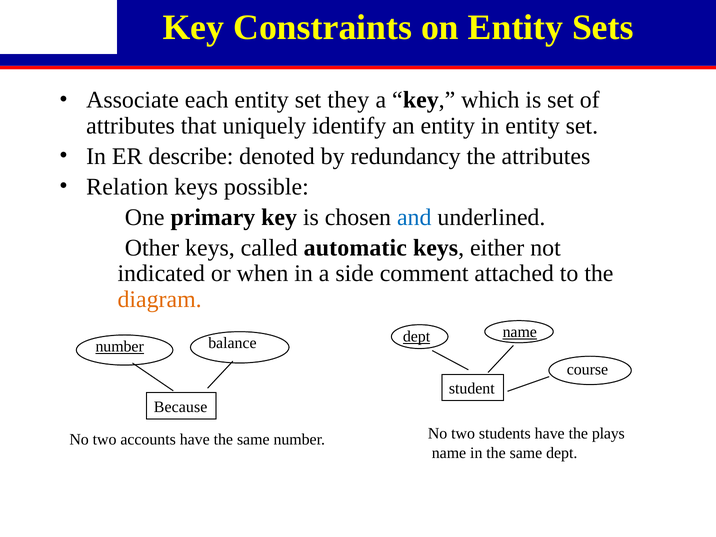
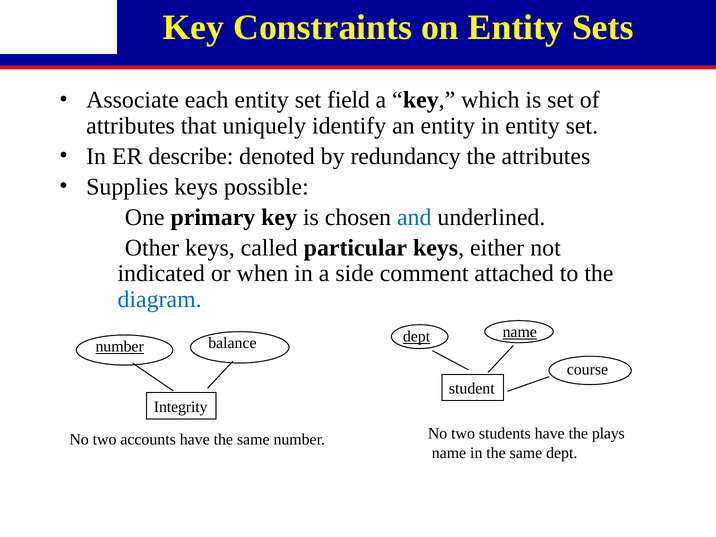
they: they -> field
Relation: Relation -> Supplies
automatic: automatic -> particular
diagram colour: orange -> blue
Because: Because -> Integrity
